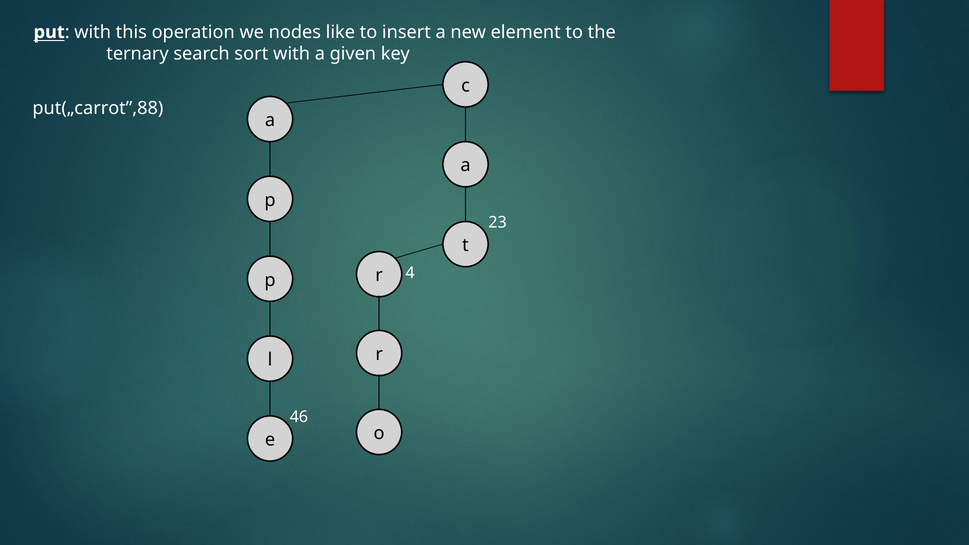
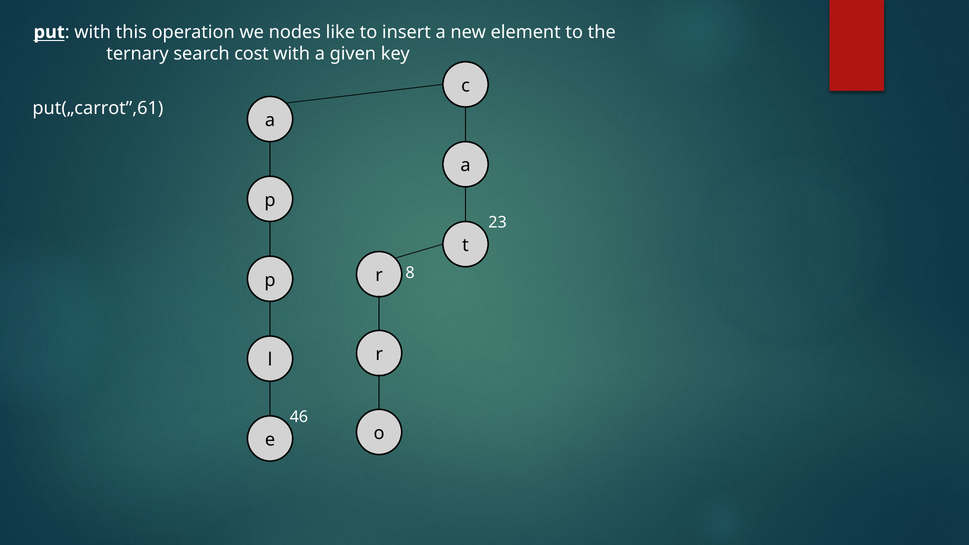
sort: sort -> cost
put(„carrot”,88: put(„carrot”,88 -> put(„carrot”,61
4: 4 -> 8
